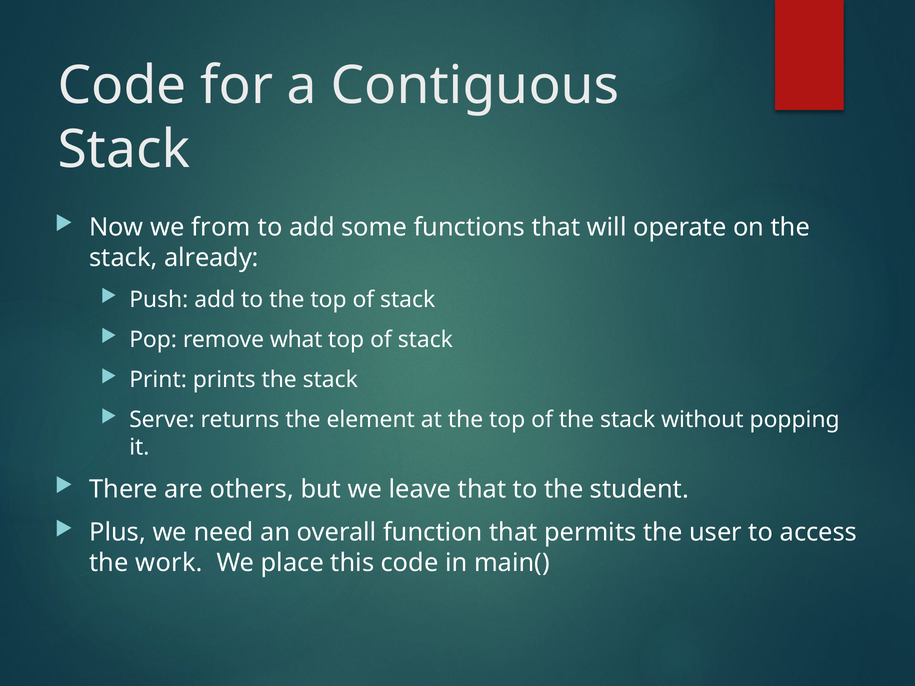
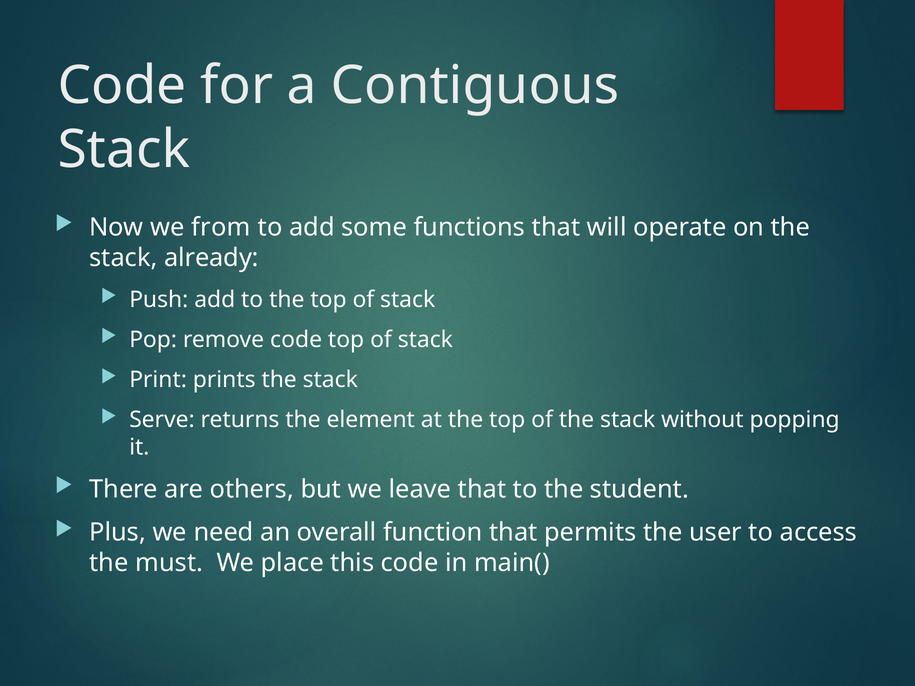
remove what: what -> code
work: work -> must
